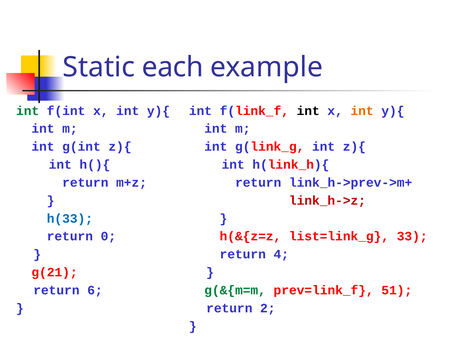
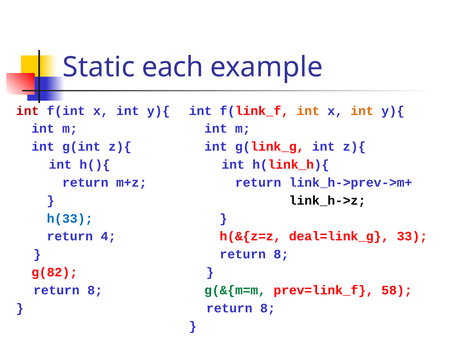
int at (28, 111) colour: green -> red
int at (308, 111) colour: black -> orange
link_h->z colour: red -> black
0: 0 -> 4
list=link_g: list=link_g -> deal=link_g
4 at (281, 254): 4 -> 8
g(21: g(21 -> g(82
6 at (95, 290): 6 -> 8
51: 51 -> 58
2 at (268, 308): 2 -> 8
